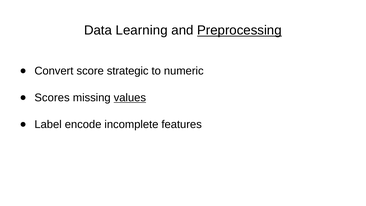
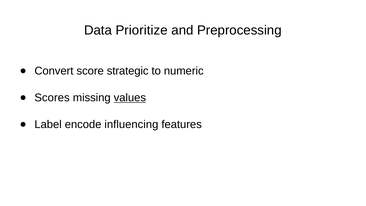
Learning: Learning -> Prioritize
Preprocessing underline: present -> none
incomplete: incomplete -> influencing
